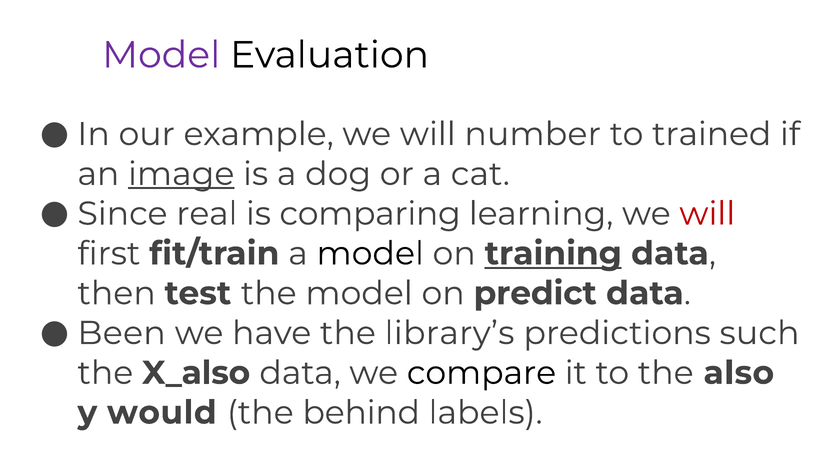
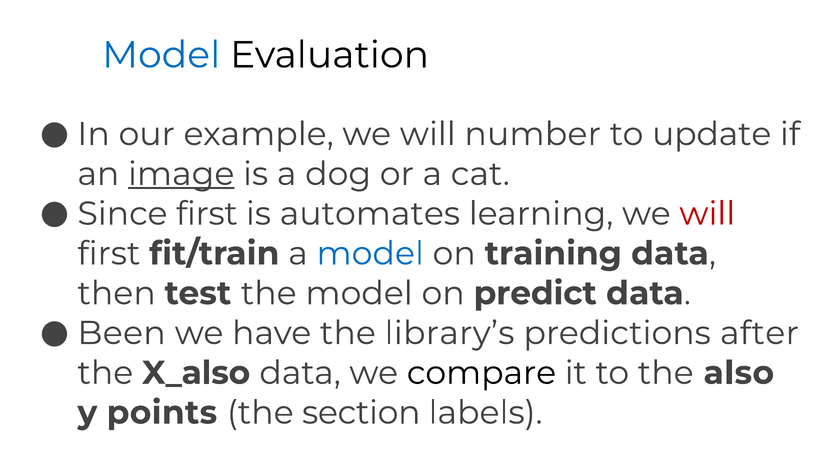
Model at (161, 55) colour: purple -> blue
trained: trained -> update
Since real: real -> first
comparing: comparing -> automates
model at (370, 254) colour: black -> blue
training underline: present -> none
such: such -> after
would: would -> points
behind: behind -> section
